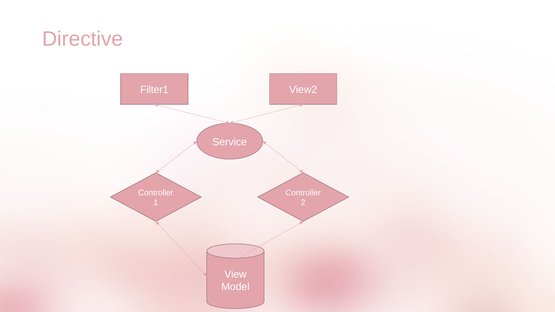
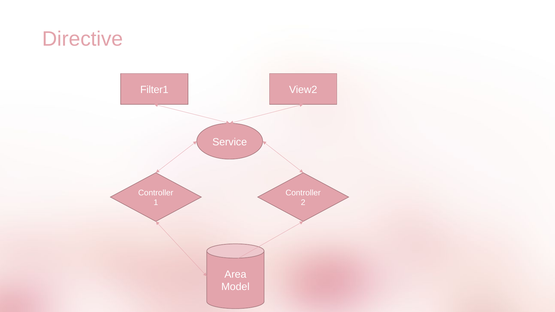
View: View -> Area
